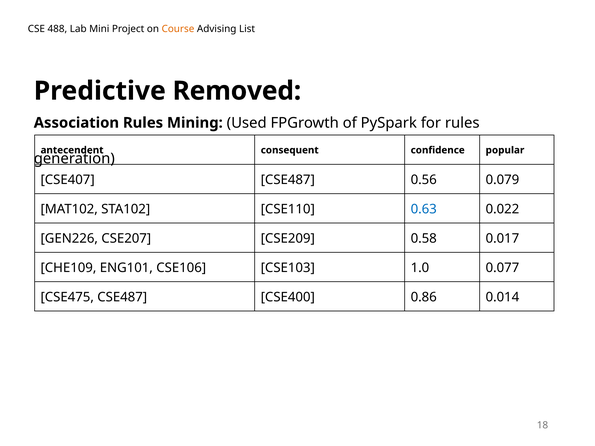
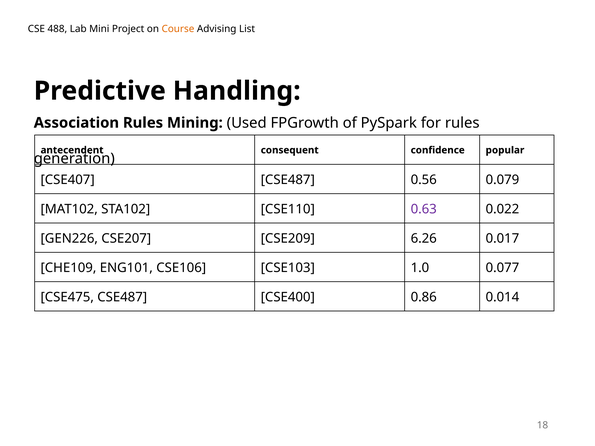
Removed: Removed -> Handling
0.63 colour: blue -> purple
0.58: 0.58 -> 6.26
